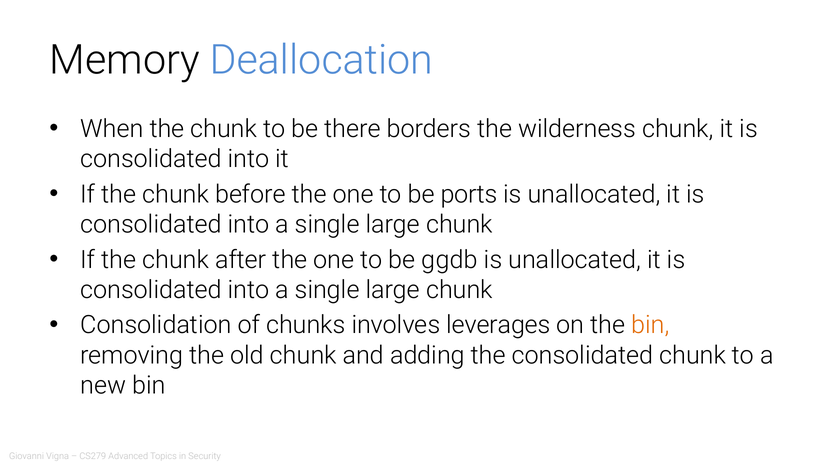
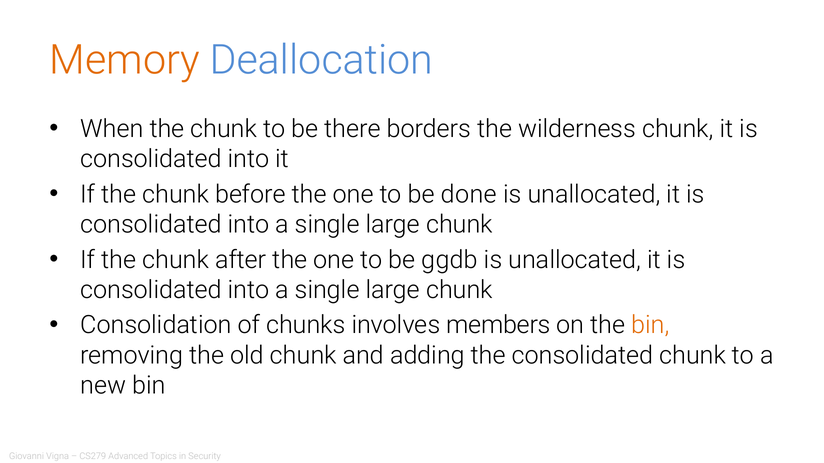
Memory colour: black -> orange
ports: ports -> done
leverages: leverages -> members
